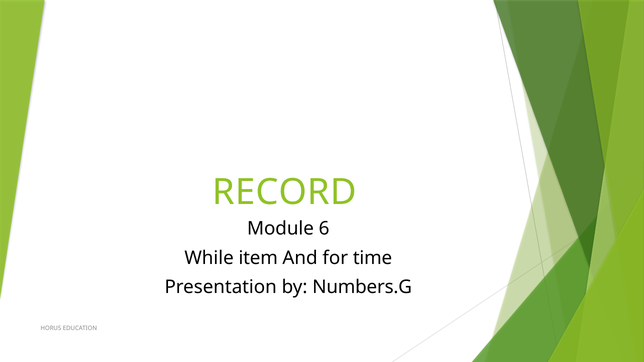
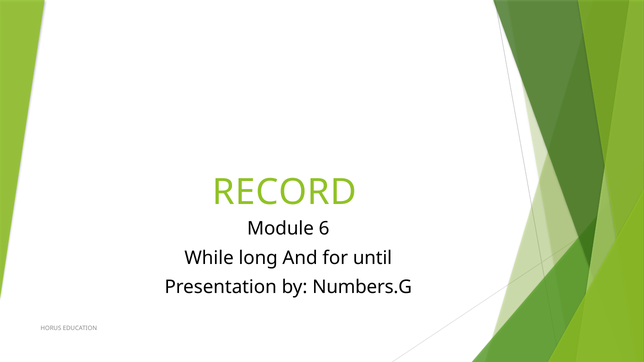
item: item -> long
time: time -> until
